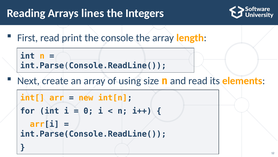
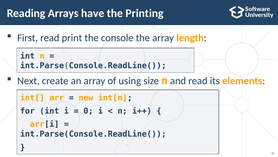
lines: lines -> have
Integers: Integers -> Printing
